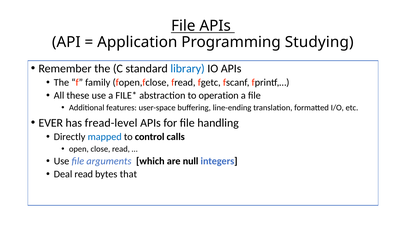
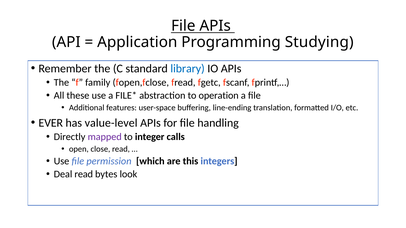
fread-level: fread-level -> value-level
mapped colour: blue -> purple
control: control -> integer
arguments: arguments -> permission
null: null -> this
that: that -> look
